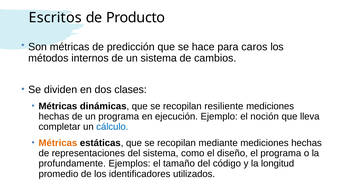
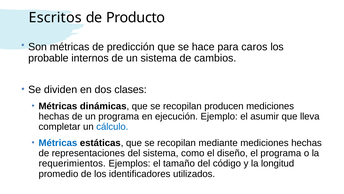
métodos: métodos -> probable
resiliente: resiliente -> producen
noción: noción -> asumir
Métricas at (58, 142) colour: orange -> blue
profundamente: profundamente -> requerimientos
